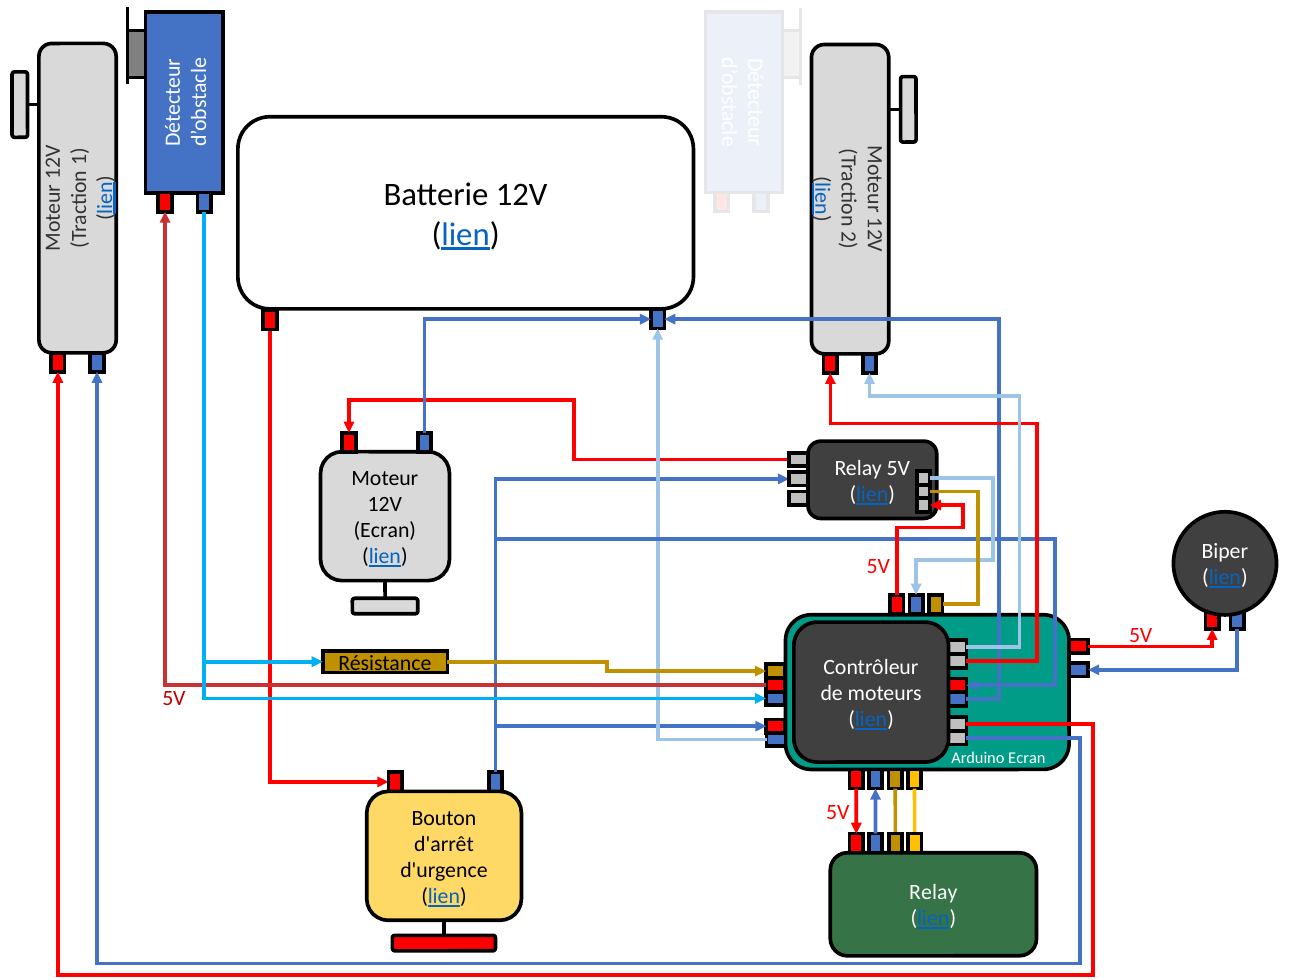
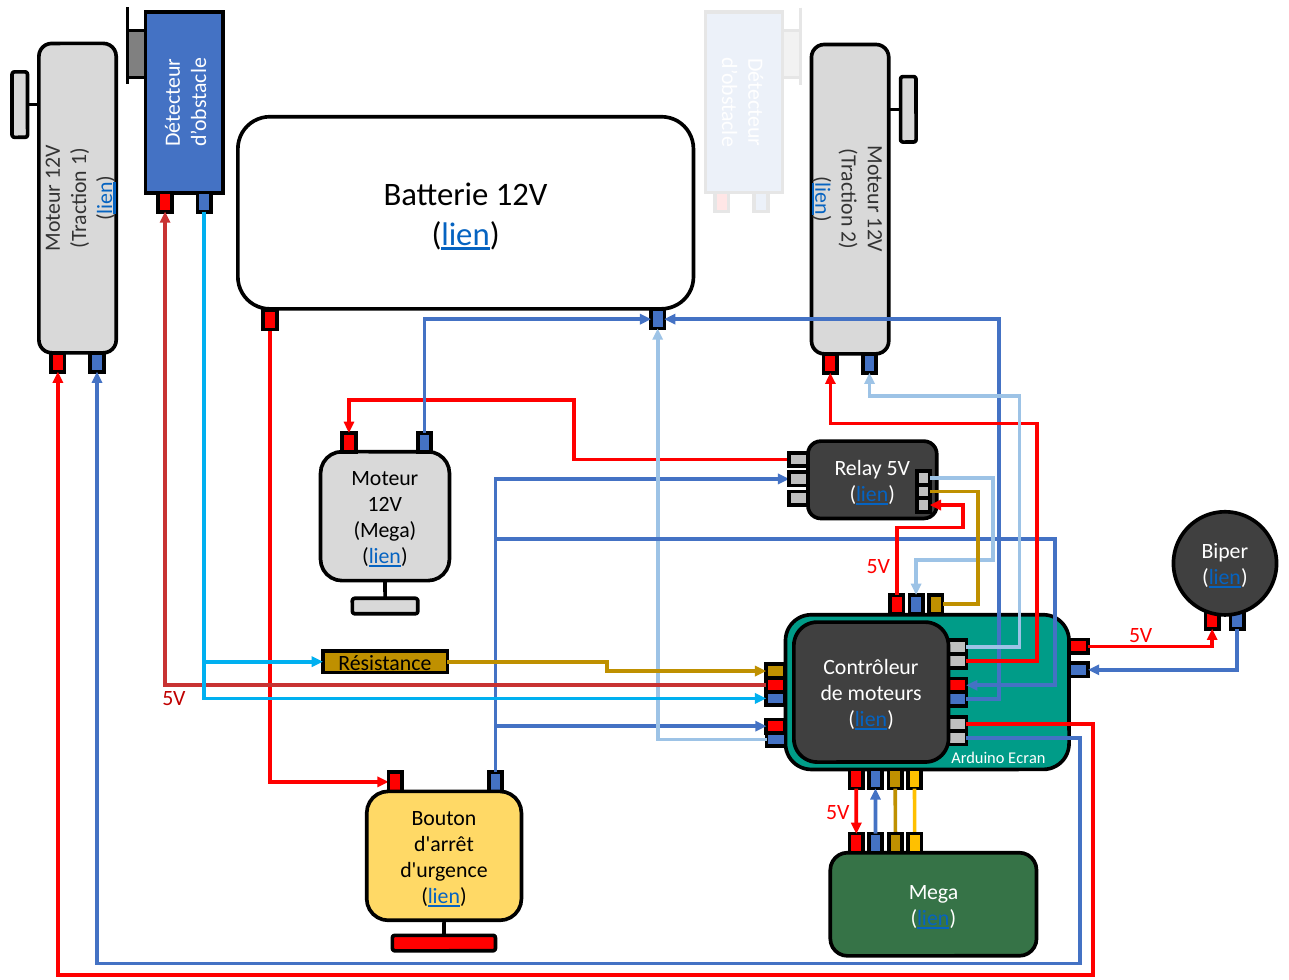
Ecran at (385, 530): Ecran -> Mega
Relay at (933, 892): Relay -> Mega
